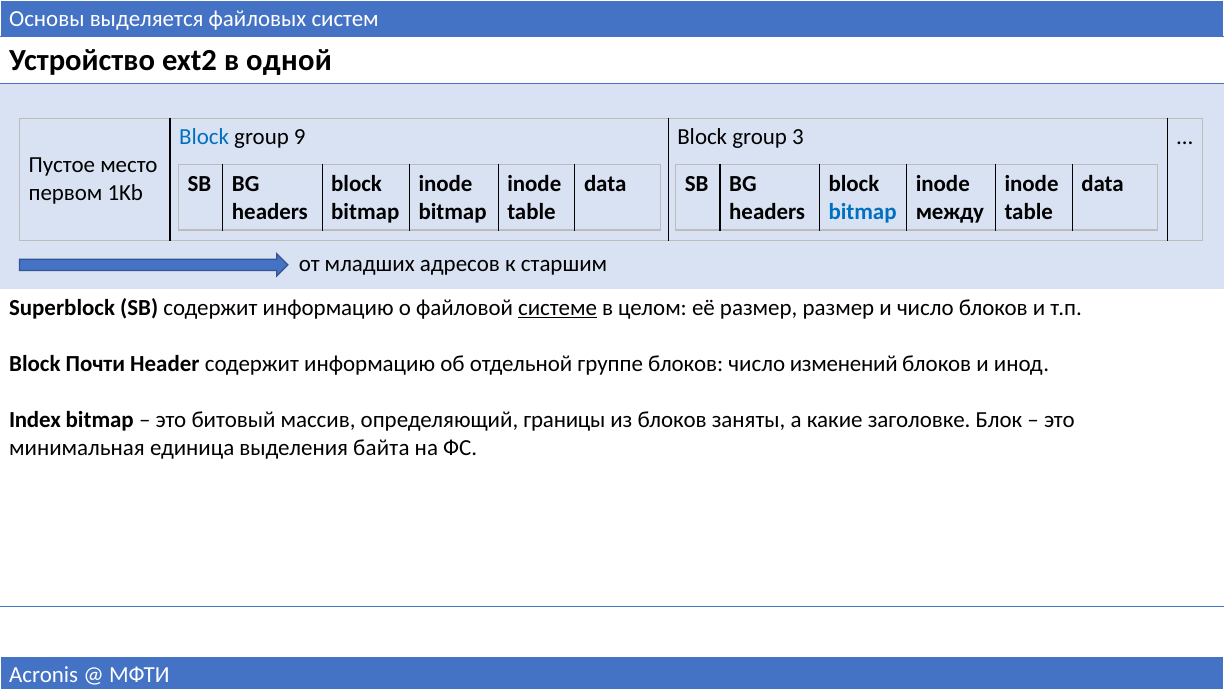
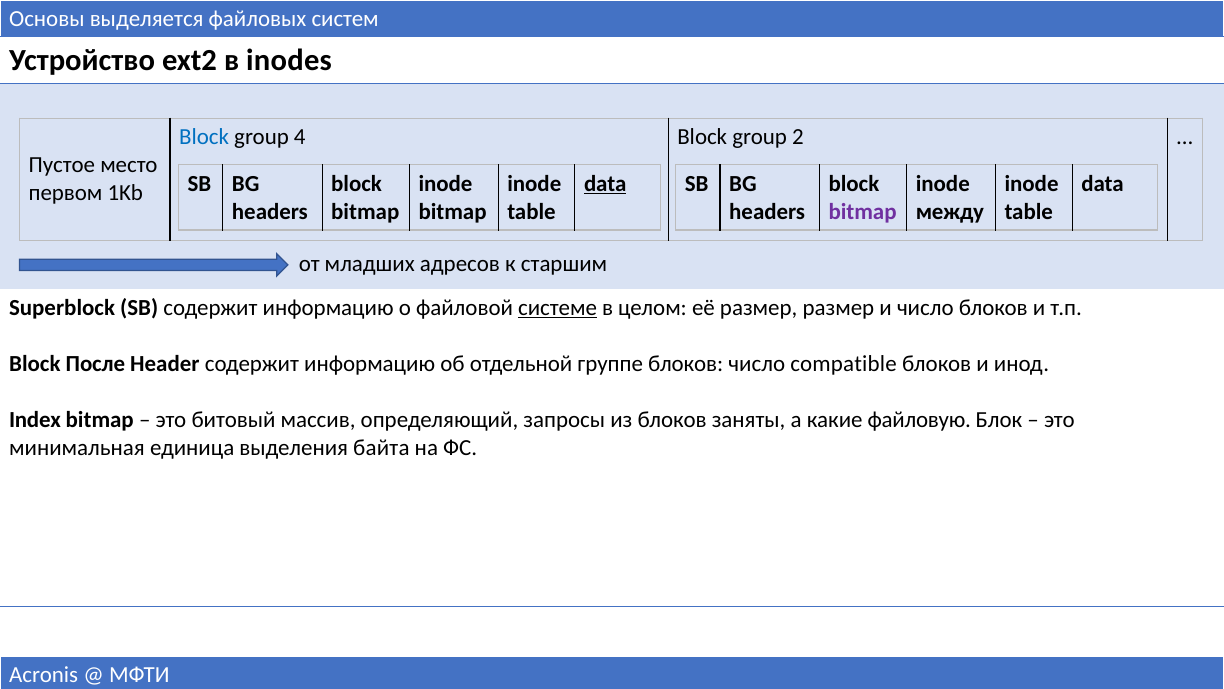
одной: одной -> inodes
9: 9 -> 4
3: 3 -> 2
data at (605, 184) underline: none -> present
bitmap at (863, 212) colour: blue -> purple
Почти: Почти -> После
изменений: изменений -> compatible
границы: границы -> запросы
заголовке: заголовке -> файловую
